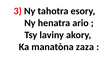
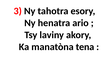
zaza: zaza -> tena
